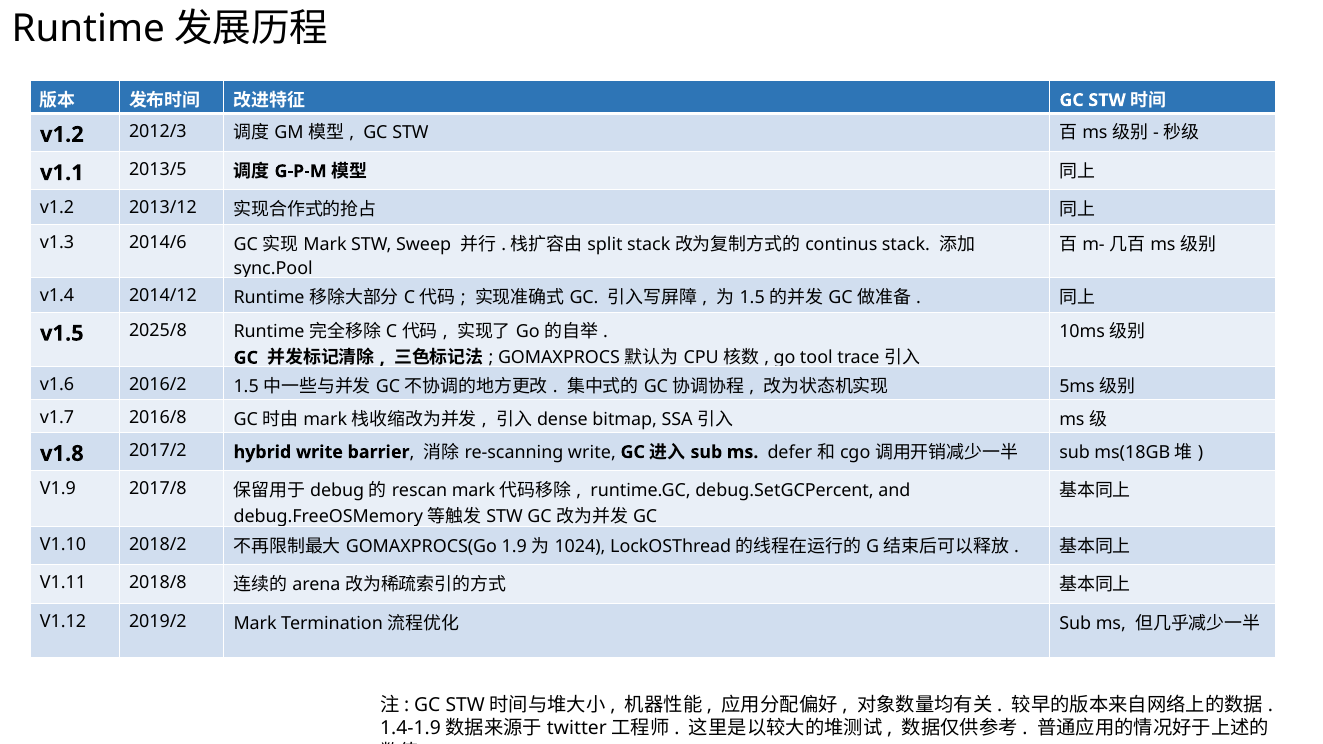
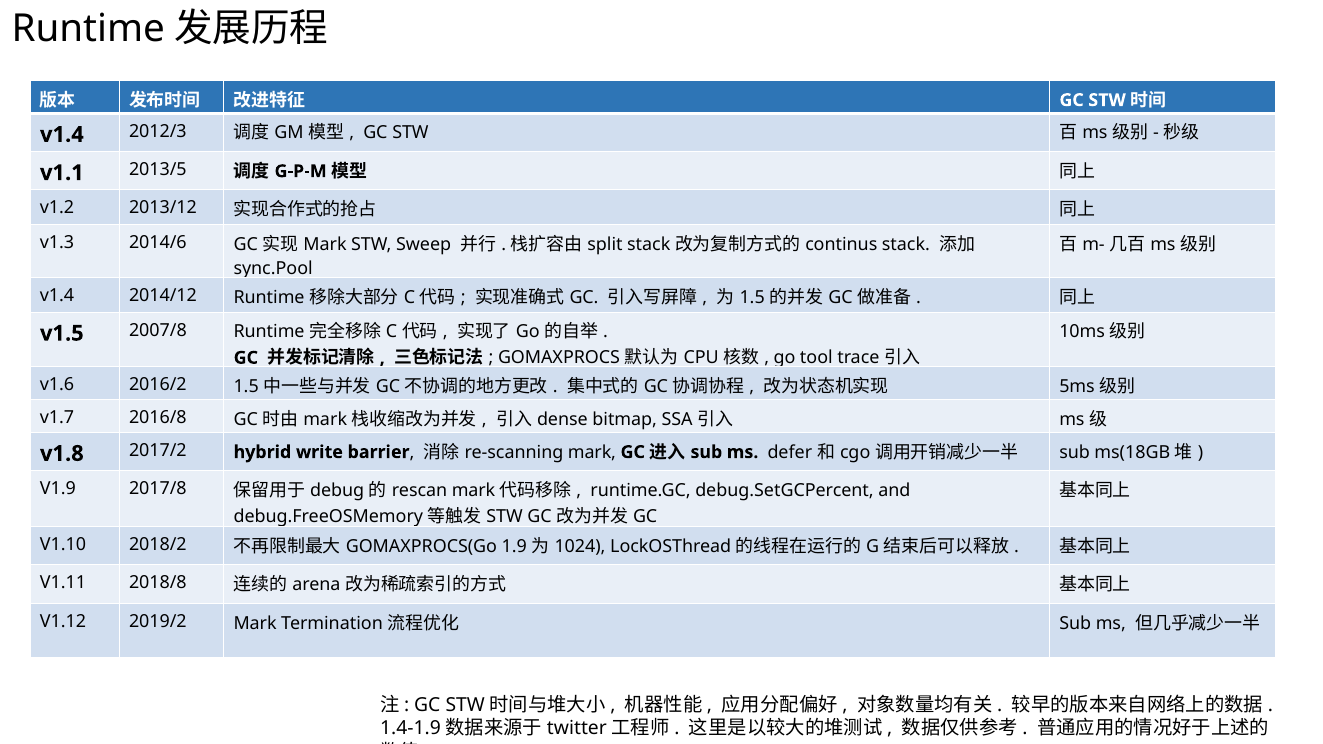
v1.2 at (62, 135): v1.2 -> v1.4
2025/8: 2025/8 -> 2007/8
write at (592, 452): write -> mark
